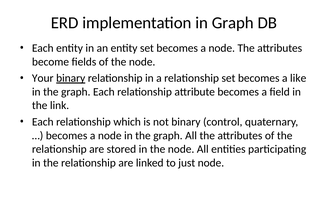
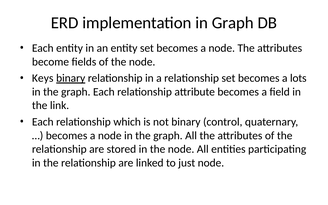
Your: Your -> Keys
like: like -> lots
